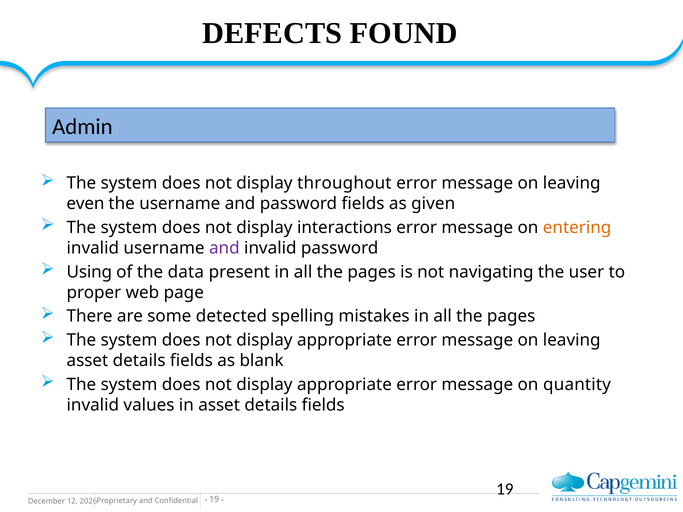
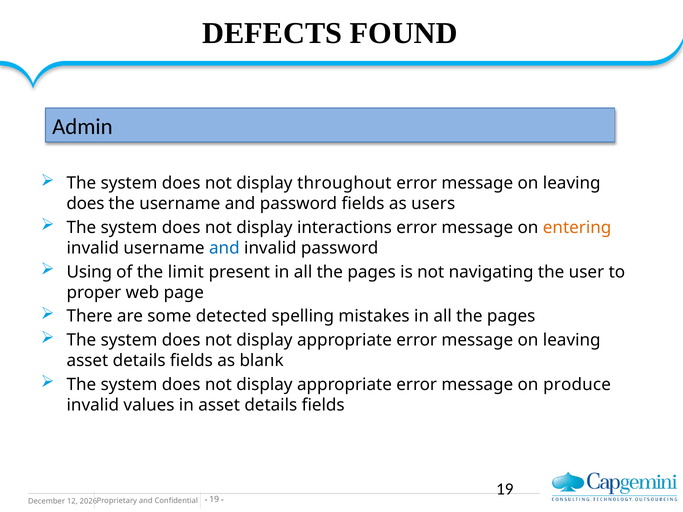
even at (85, 204): even -> does
given: given -> users
and at (224, 248) colour: purple -> blue
data: data -> limit
quantity: quantity -> produce
